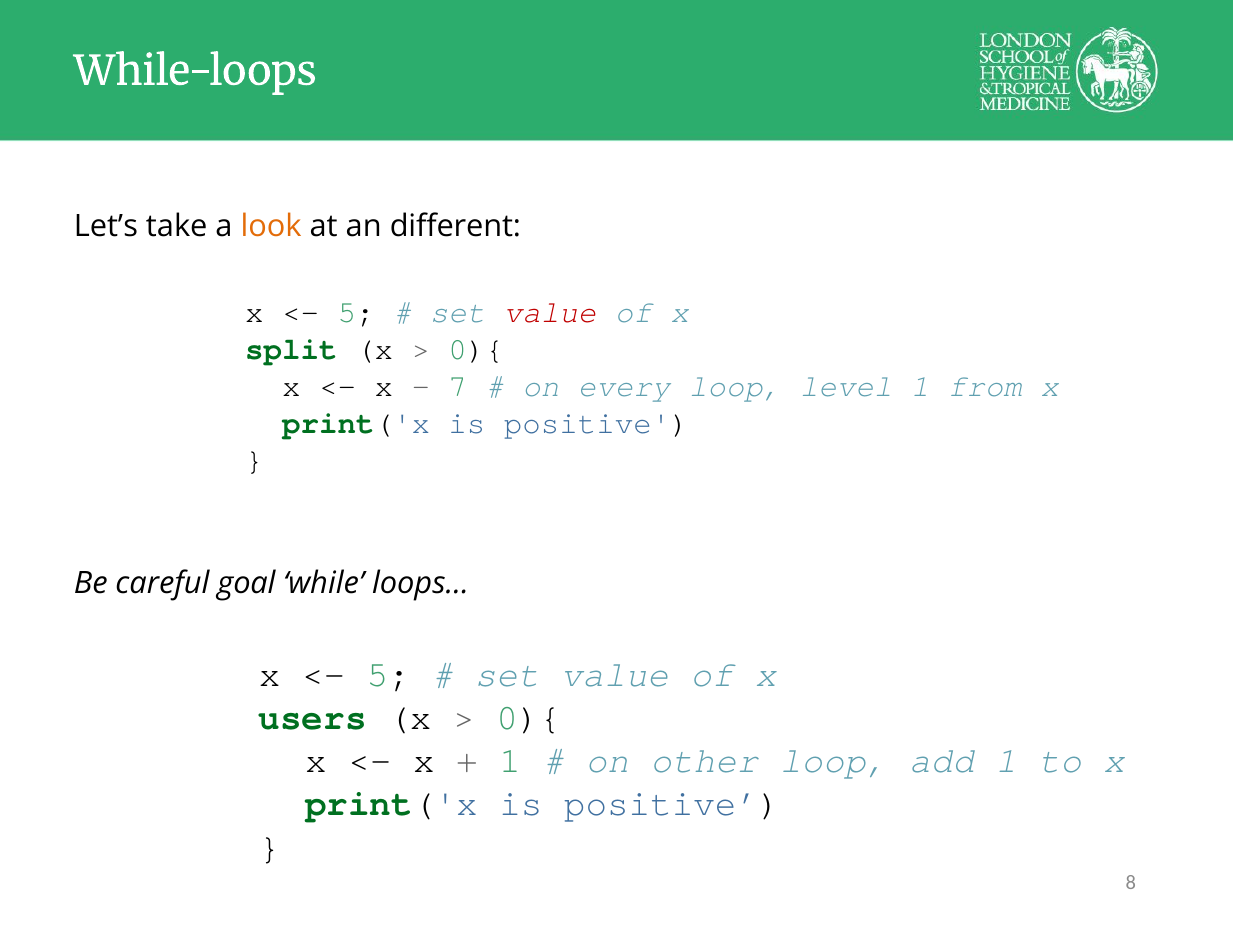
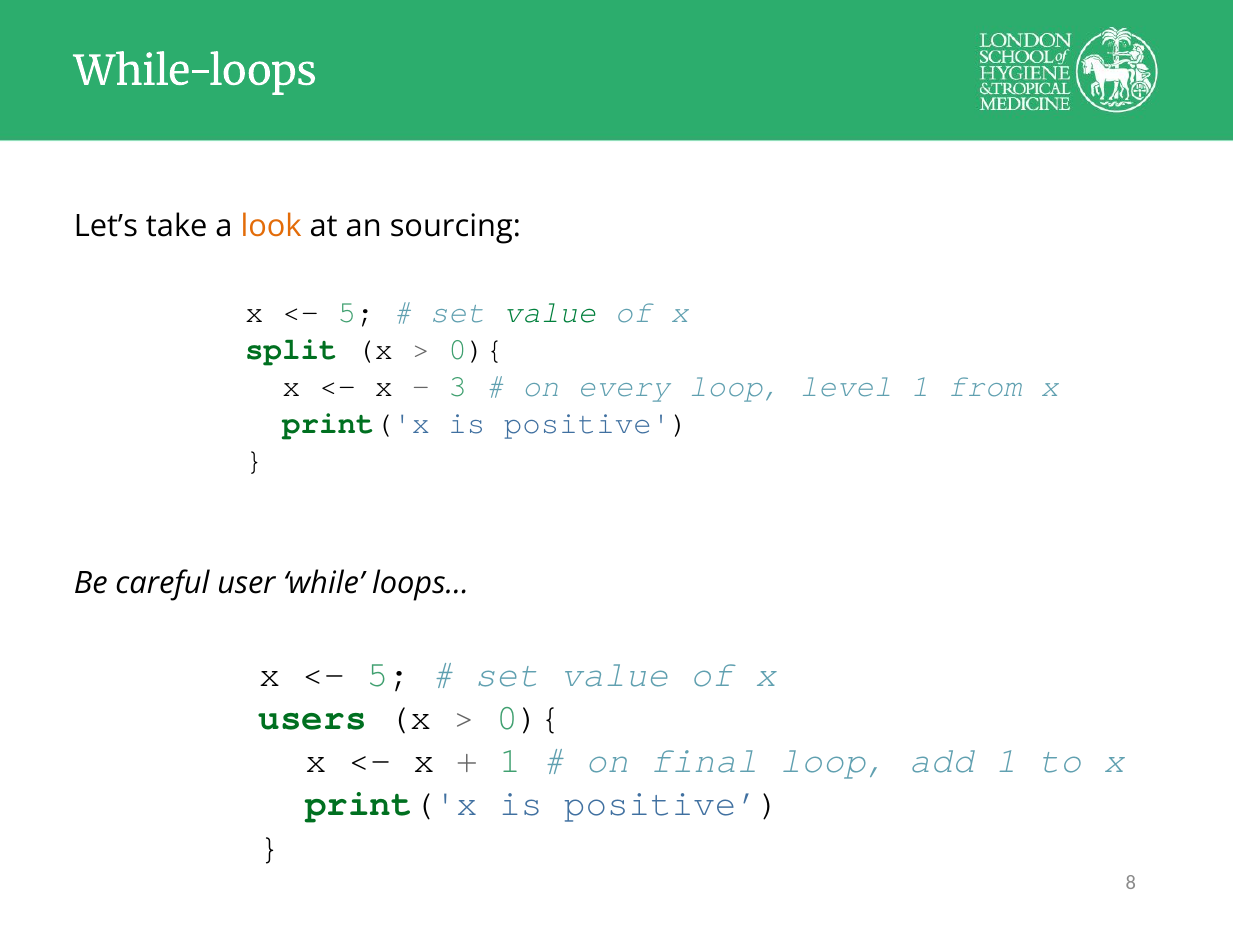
different: different -> sourcing
value at (550, 312) colour: red -> green
7: 7 -> 3
goal: goal -> user
other: other -> final
